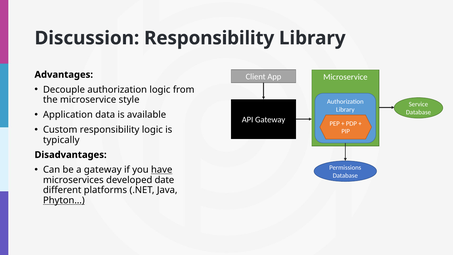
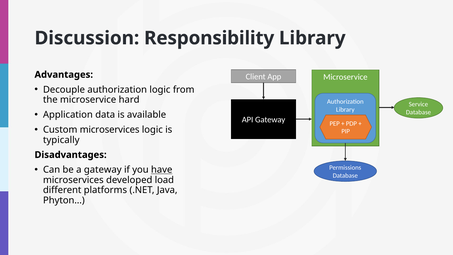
style: style -> hard
Custom responsibility: responsibility -> microservices
date: date -> load
Phyton… underline: present -> none
